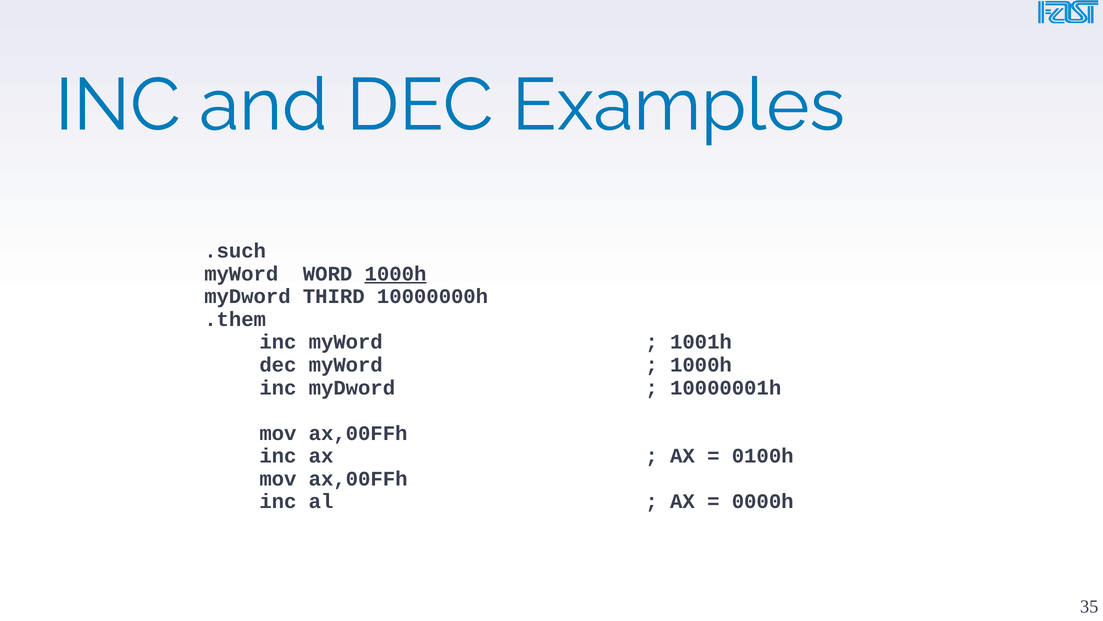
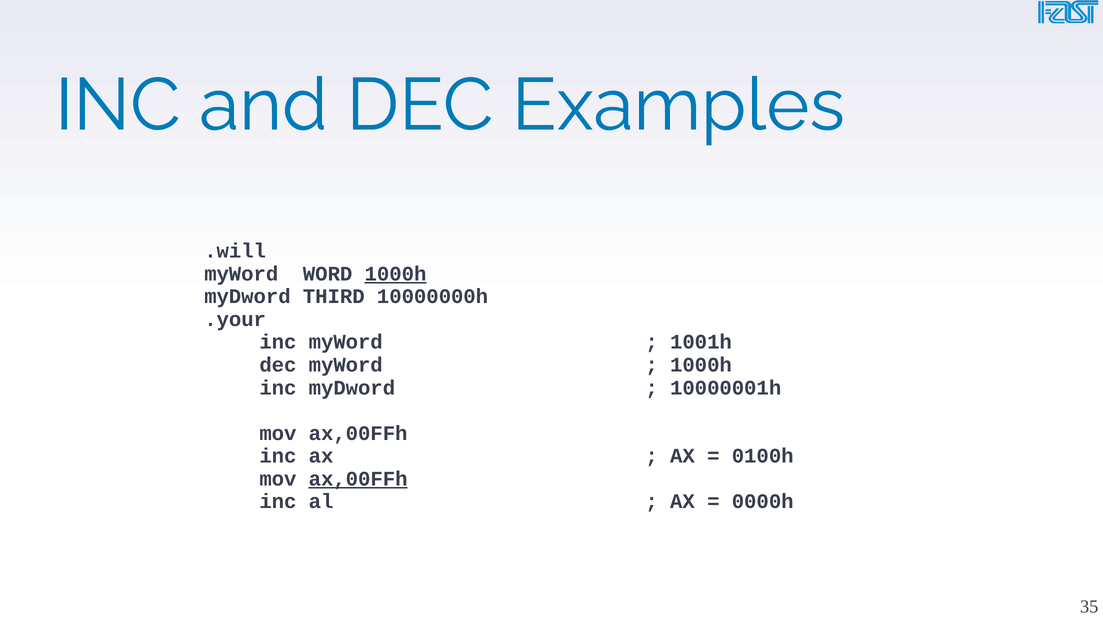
.such: .such -> .will
.them: .them -> .your
ax,00FFh at (358, 478) underline: none -> present
